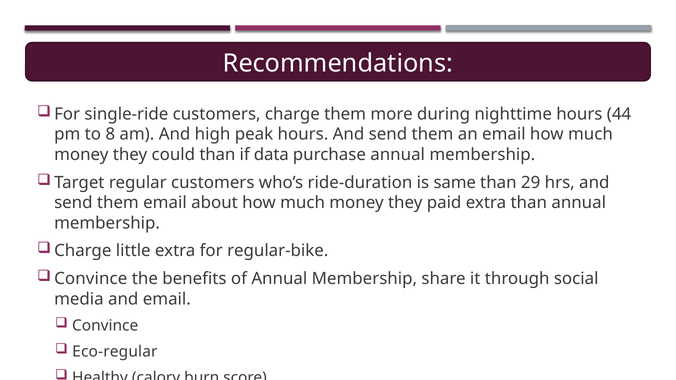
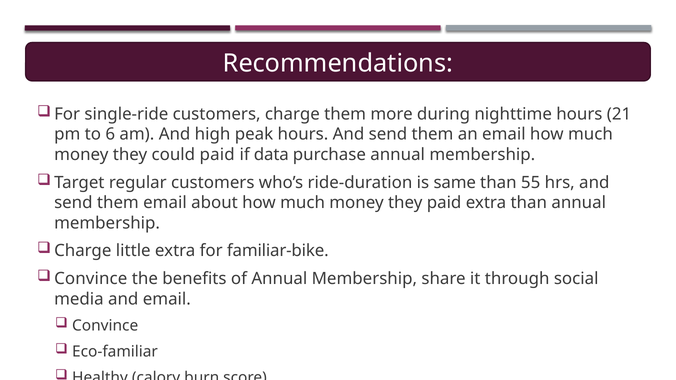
44: 44 -> 21
8: 8 -> 6
could than: than -> paid
29: 29 -> 55
regular-bike: regular-bike -> familiar-bike
Eco-regular: Eco-regular -> Eco-familiar
